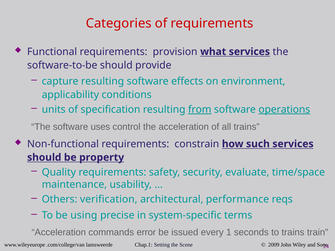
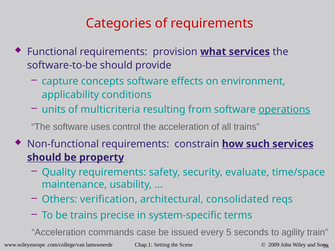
capture resulting: resulting -> concepts
specification: specification -> multicriteria
from underline: present -> none
performance: performance -> consolidated
be using: using -> trains
error: error -> case
1: 1 -> 5
to trains: trains -> agility
